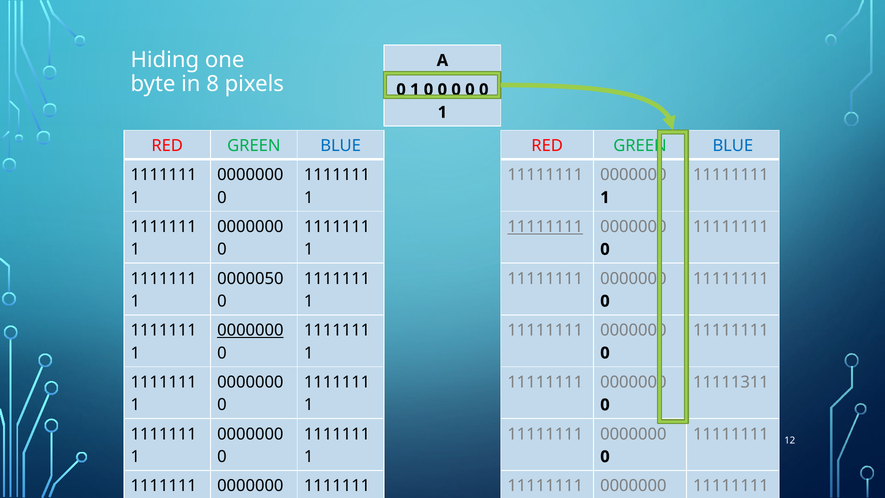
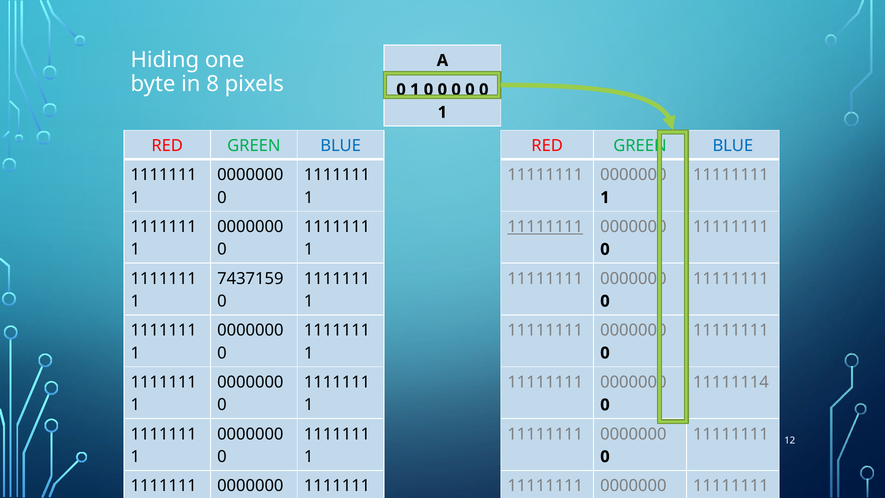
0000050: 0000050 -> 7437159
0000000 at (250, 330) underline: present -> none
11111311: 11111311 -> 11111114
